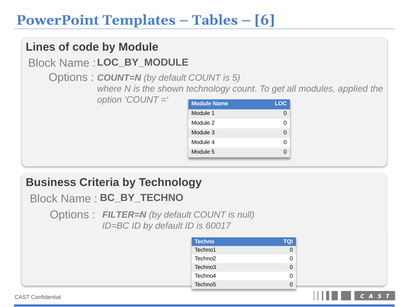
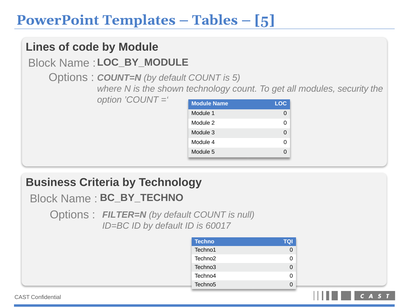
6 at (265, 20): 6 -> 5
applied: applied -> security
